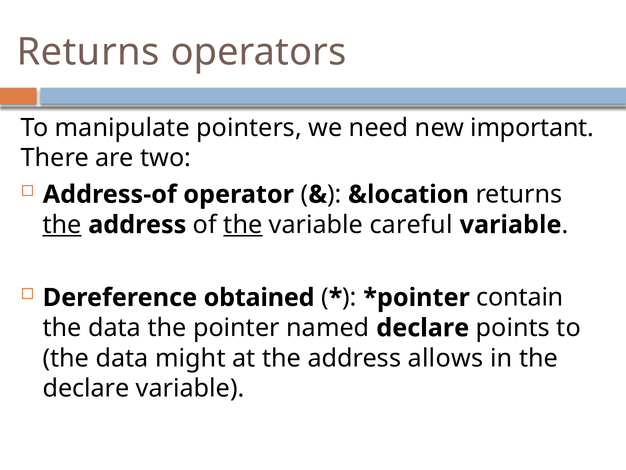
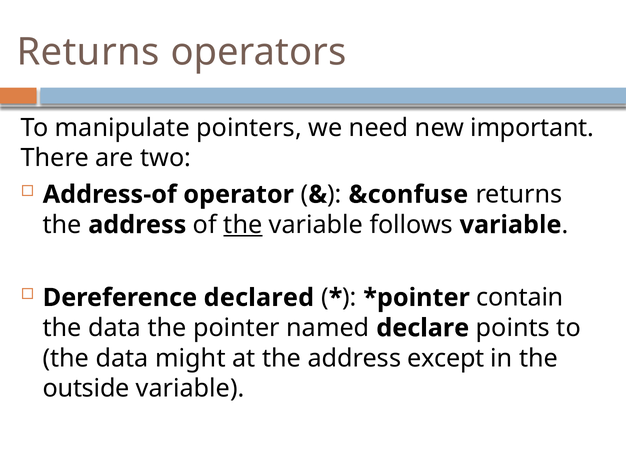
&location: &location -> &confuse
the at (62, 225) underline: present -> none
careful: careful -> follows
obtained: obtained -> declared
allows: allows -> except
declare at (86, 388): declare -> outside
